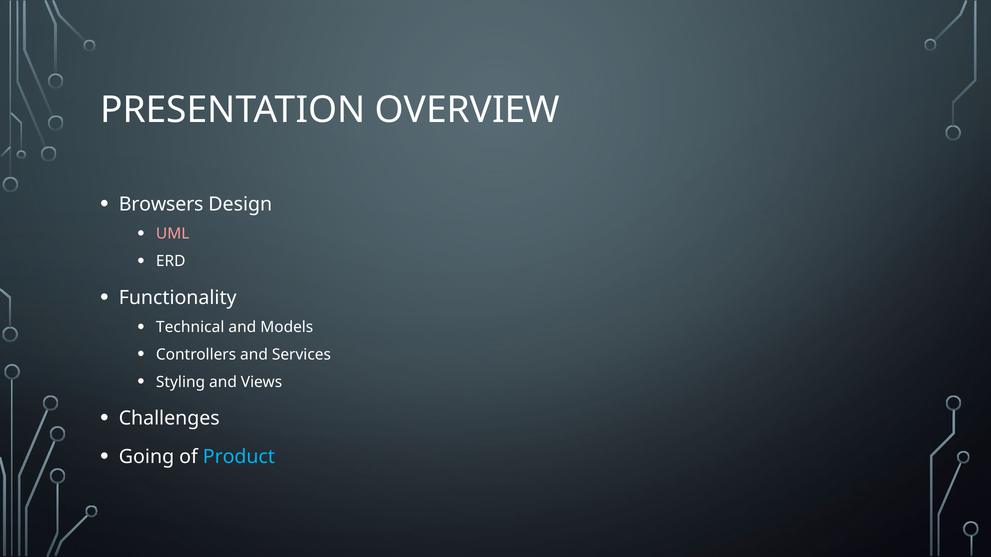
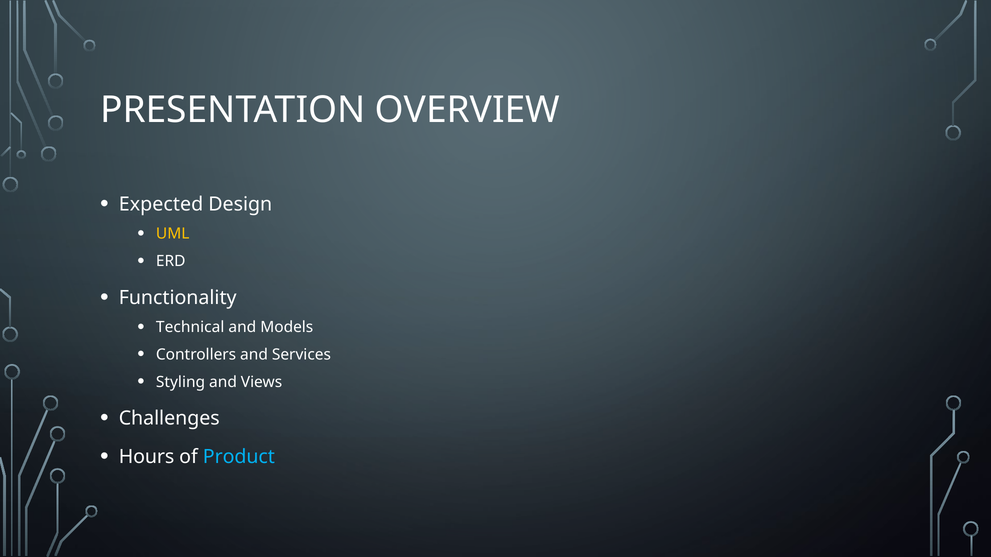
Browsers: Browsers -> Expected
UML colour: pink -> yellow
Going: Going -> Hours
